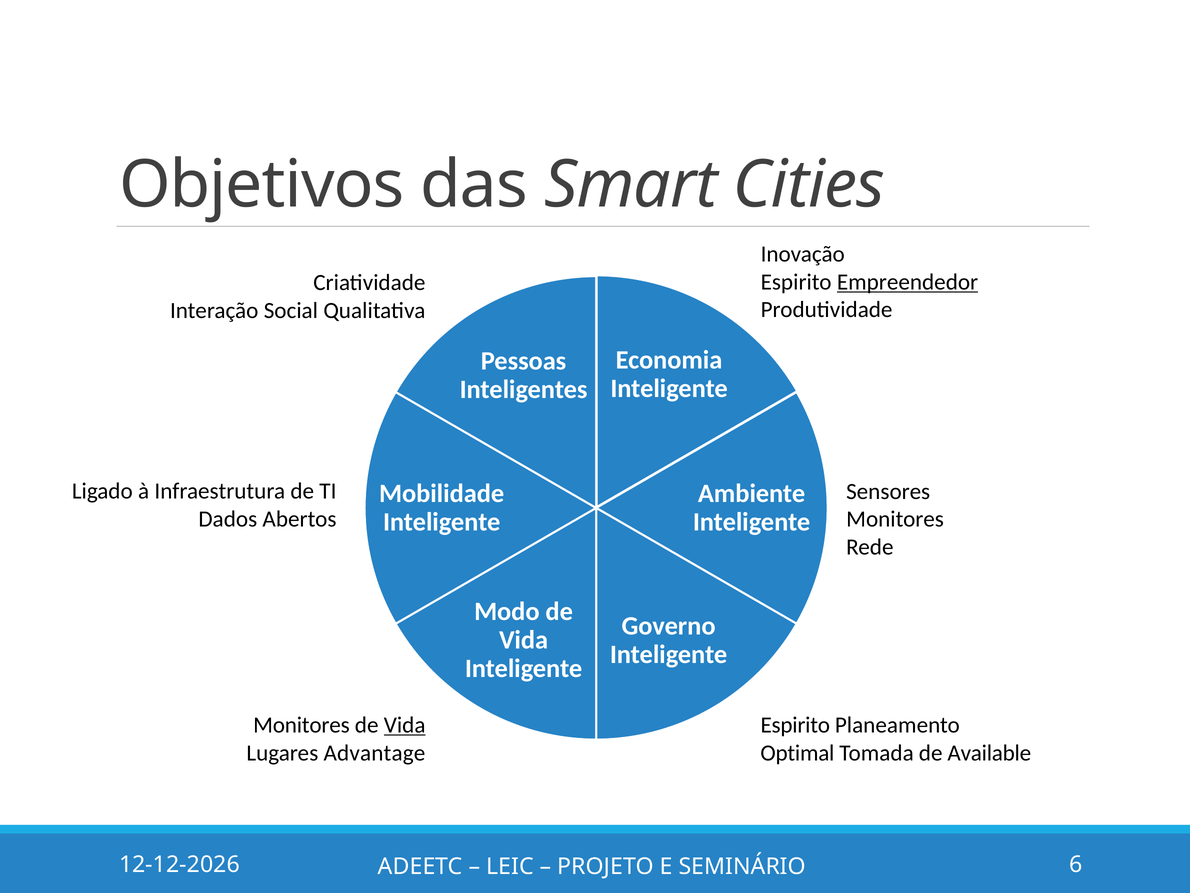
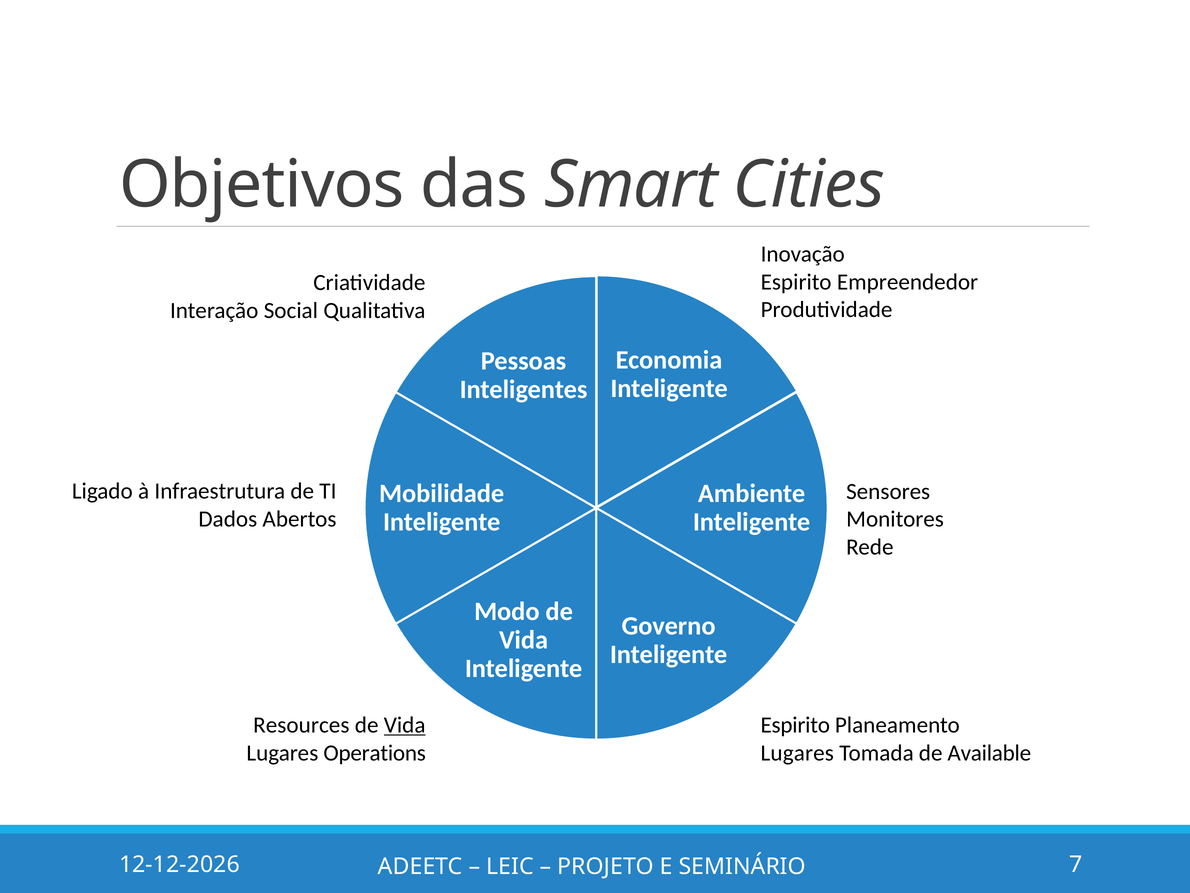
Empreendedor underline: present -> none
Monitores at (301, 725): Monitores -> Resources
Advantage: Advantage -> Operations
Optimal at (797, 752): Optimal -> Lugares
6: 6 -> 7
